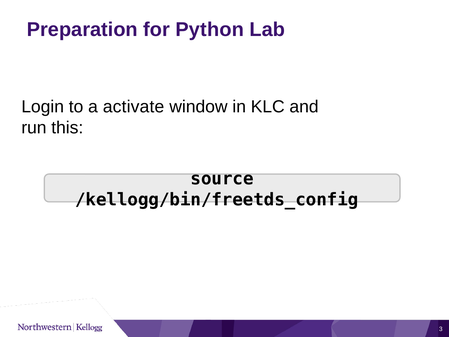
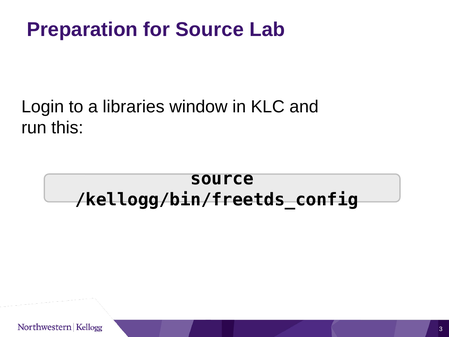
for Python: Python -> Source
activate: activate -> libraries
